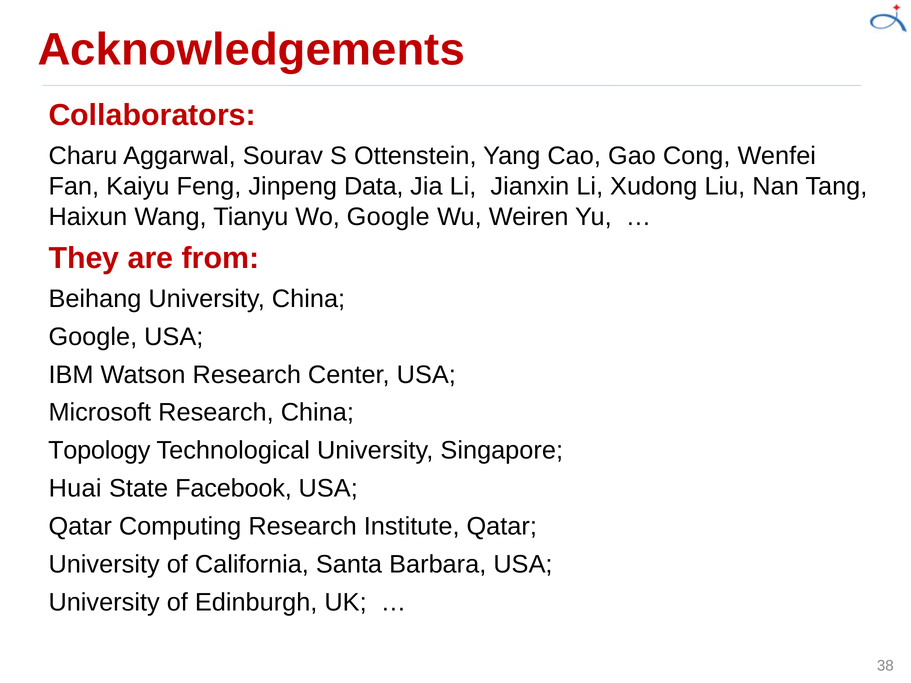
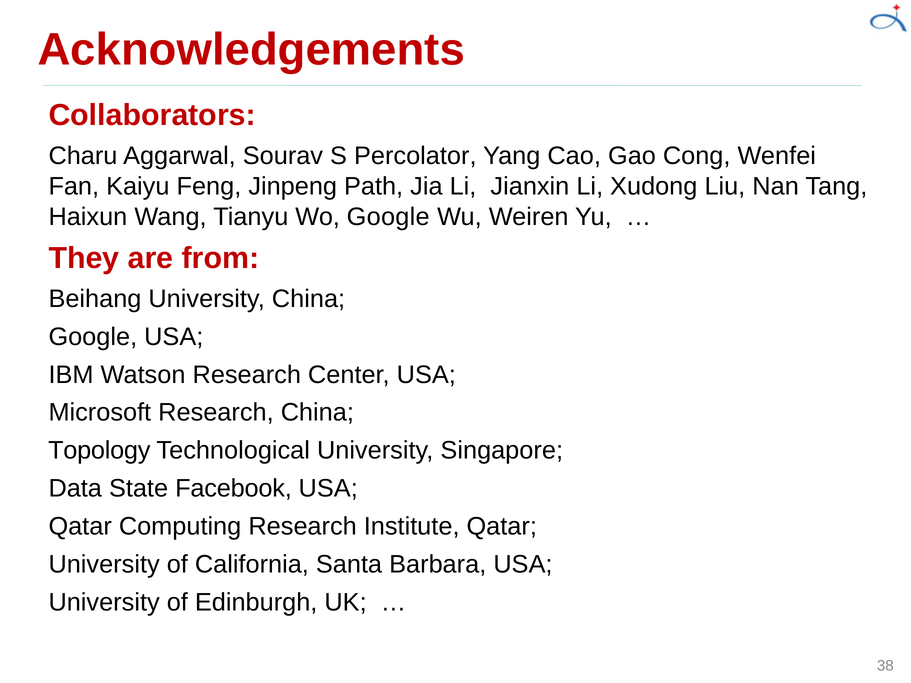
Ottenstein: Ottenstein -> Percolator
Data: Data -> Path
Huai: Huai -> Data
